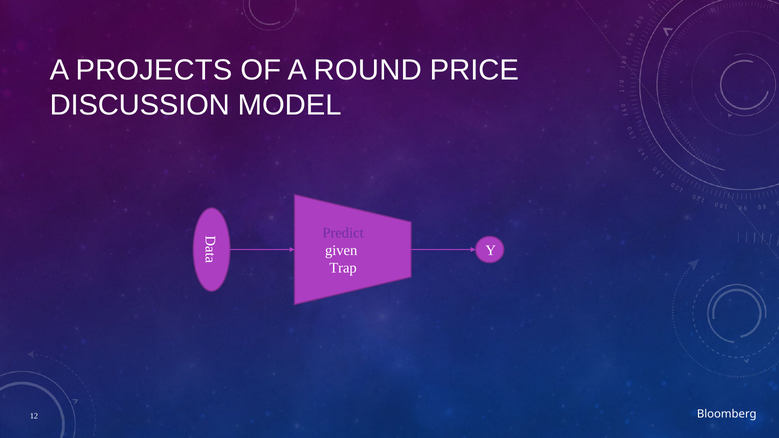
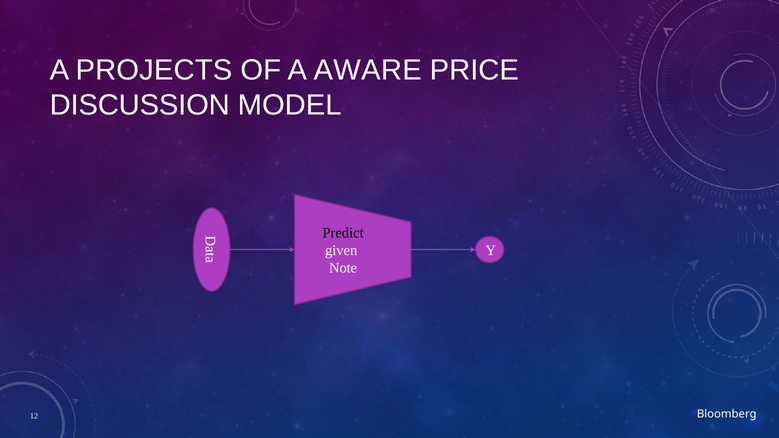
ROUND: ROUND -> AWARE
Predict colour: purple -> black
Trap: Trap -> Note
